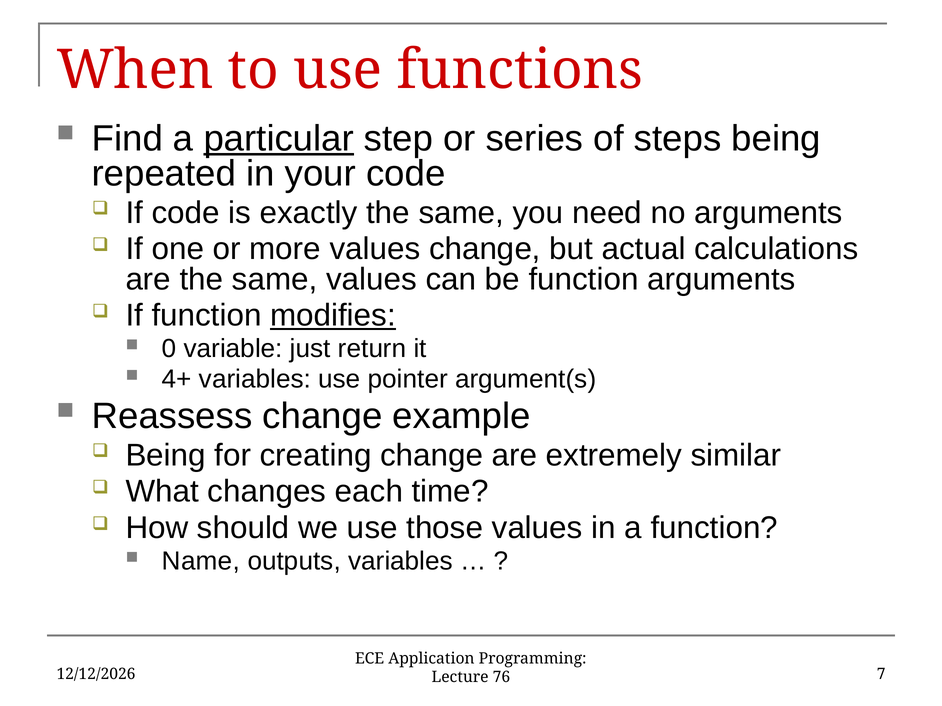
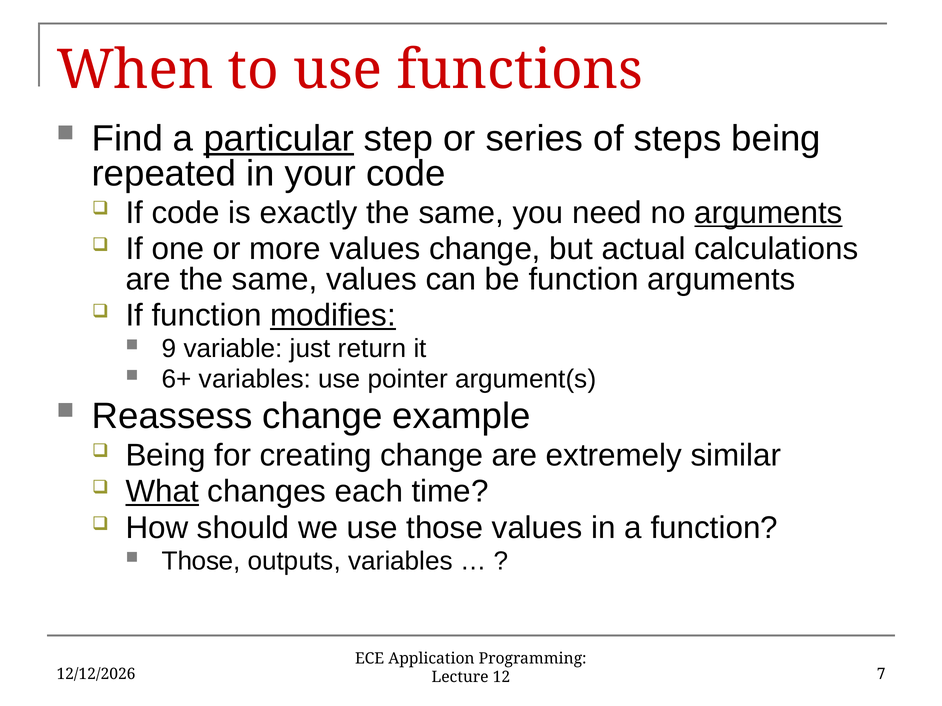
arguments at (768, 213) underline: none -> present
0: 0 -> 9
4+: 4+ -> 6+
What underline: none -> present
Name at (201, 561): Name -> Those
76: 76 -> 12
